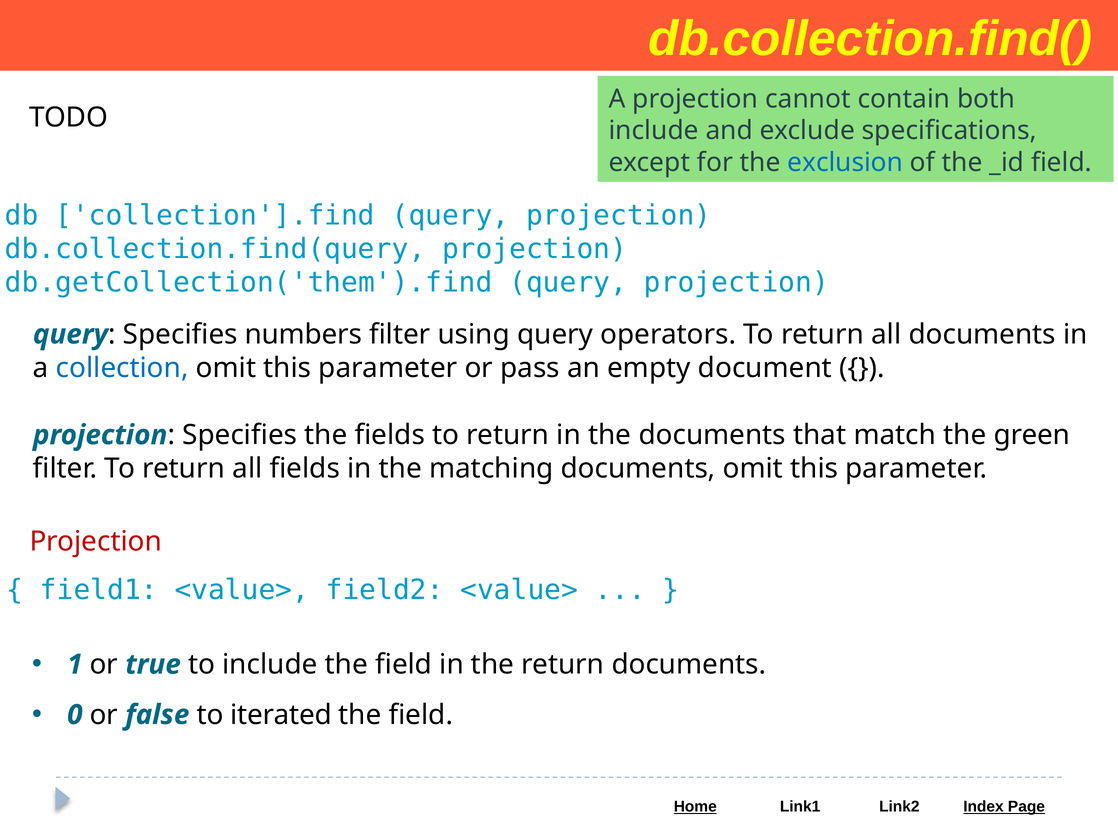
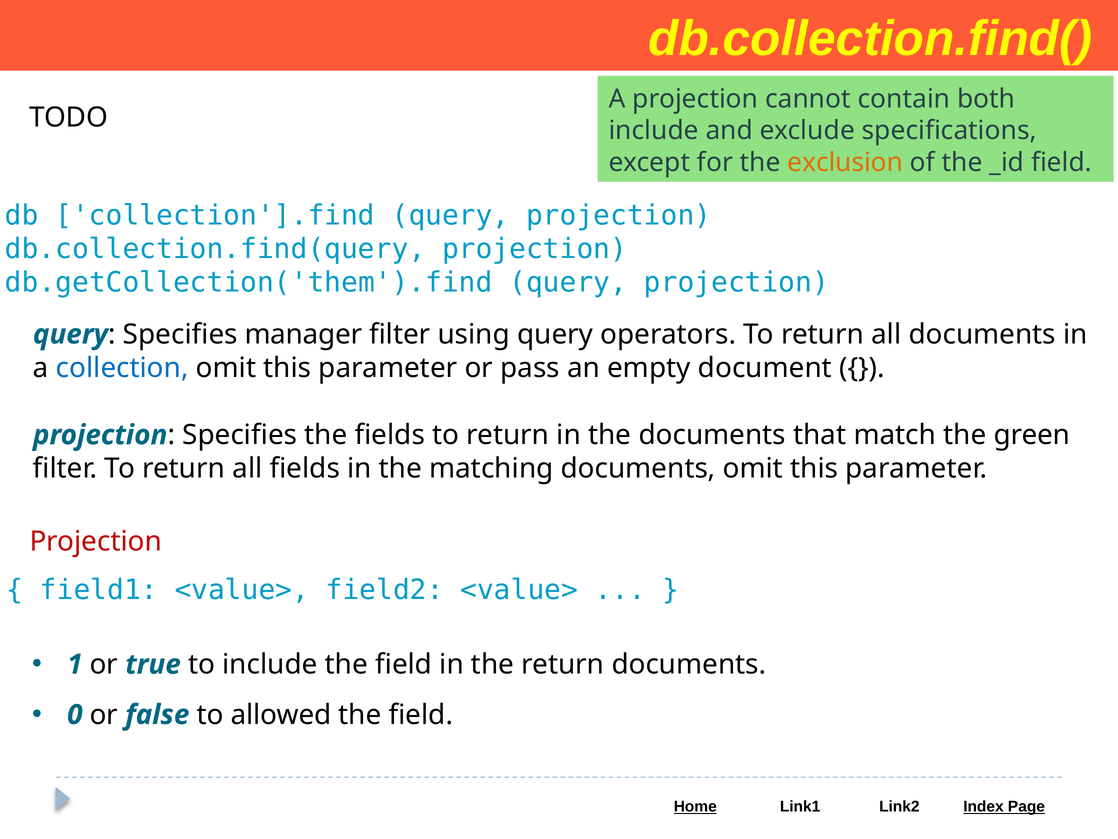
exclusion colour: blue -> orange
numbers: numbers -> manager
iterated: iterated -> allowed
